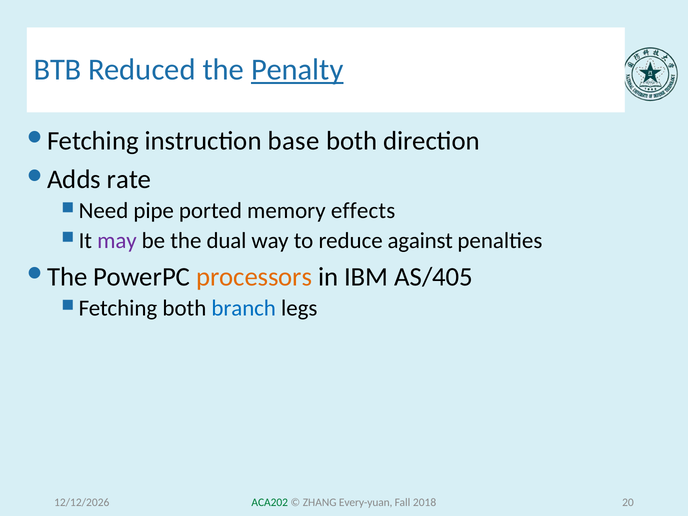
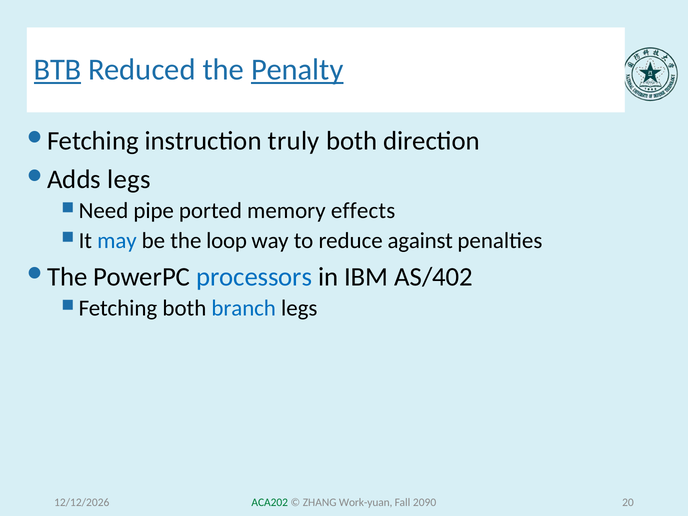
BTB underline: none -> present
base: base -> truly
rate at (129, 179): rate -> legs
may colour: purple -> blue
dual: dual -> loop
processors colour: orange -> blue
AS/405: AS/405 -> AS/402
Every-yuan: Every-yuan -> Work-yuan
2018: 2018 -> 2090
